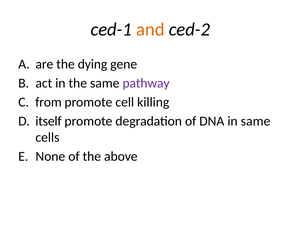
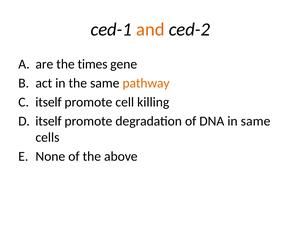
dying: dying -> times
pathway colour: purple -> orange
from at (48, 102): from -> itself
